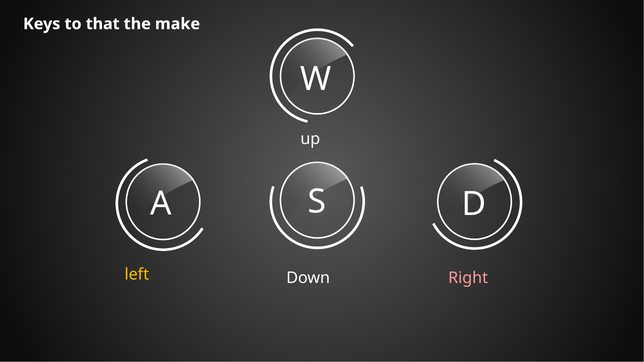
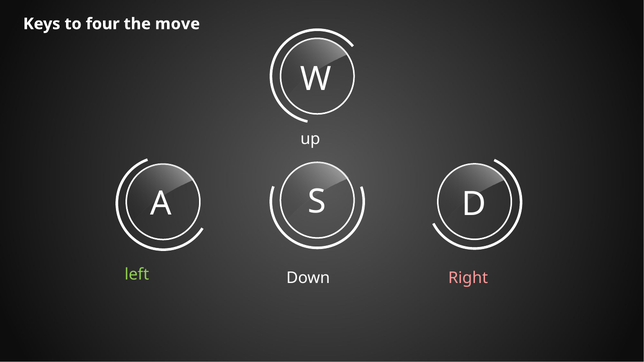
that: that -> four
make: make -> move
left colour: yellow -> light green
